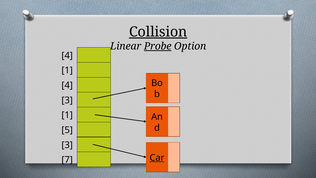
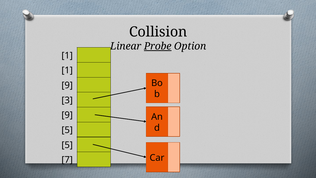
Collision underline: present -> none
4 at (67, 55): 4 -> 1
4 at (67, 85): 4 -> 9
1 at (67, 115): 1 -> 9
3 at (67, 145): 3 -> 5
Car underline: present -> none
